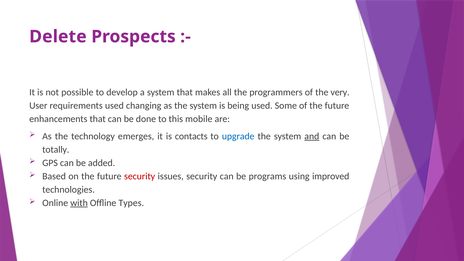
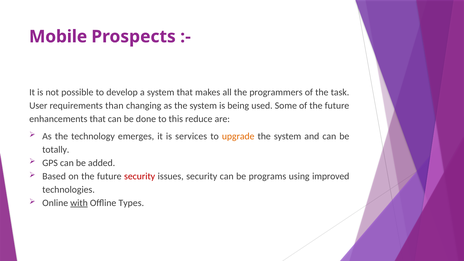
Delete: Delete -> Mobile
very: very -> task
requirements used: used -> than
mobile: mobile -> reduce
contacts: contacts -> services
upgrade colour: blue -> orange
and underline: present -> none
